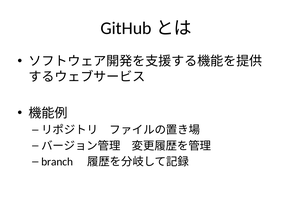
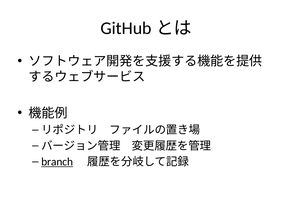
branch underline: none -> present
